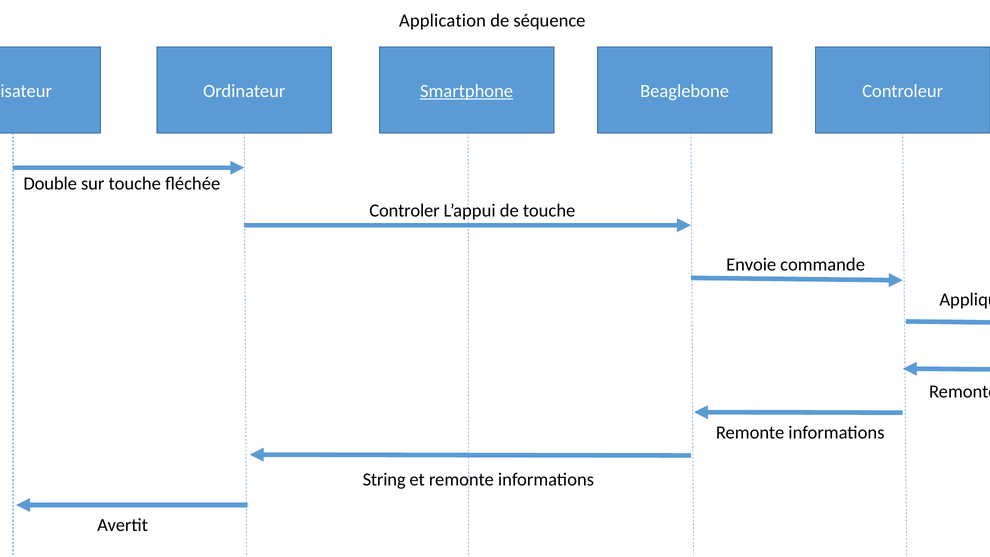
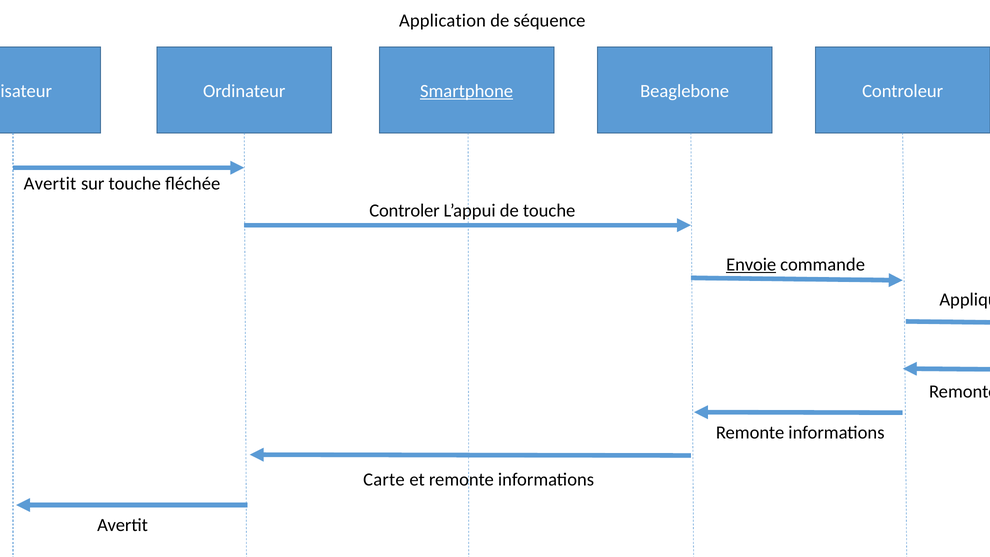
Double at (50, 184): Double -> Avertit
Envoie underline: none -> present
String: String -> Carte
